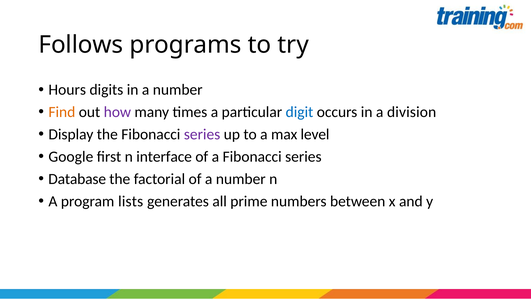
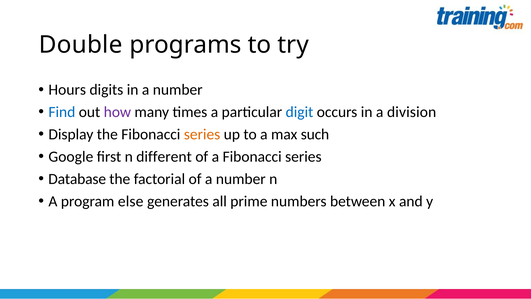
Follows: Follows -> Double
Find colour: orange -> blue
series at (202, 134) colour: purple -> orange
level: level -> such
interface: interface -> different
lists: lists -> else
